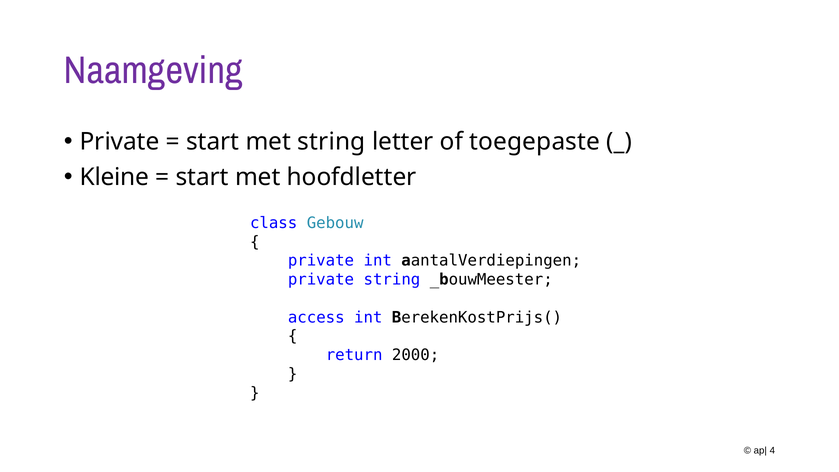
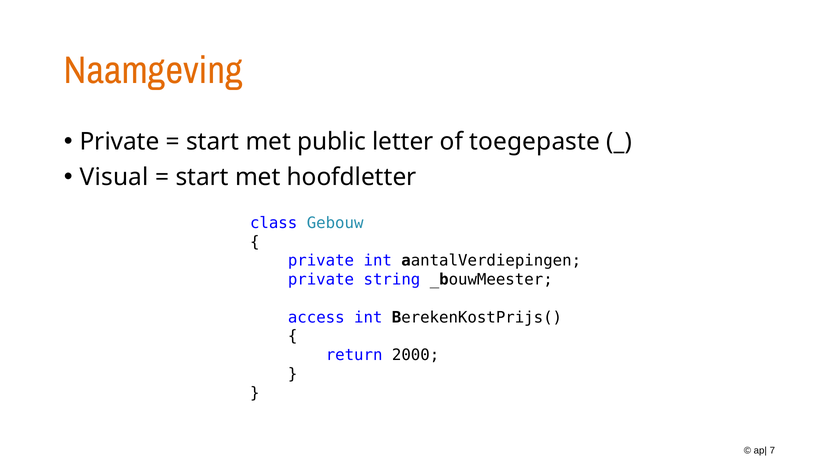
Naamgeving colour: purple -> orange
met string: string -> public
Kleine: Kleine -> Visual
4: 4 -> 7
